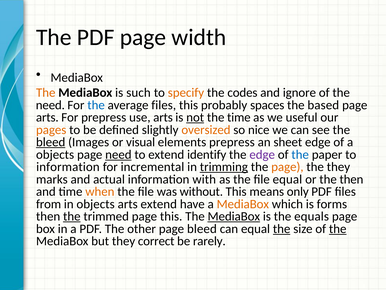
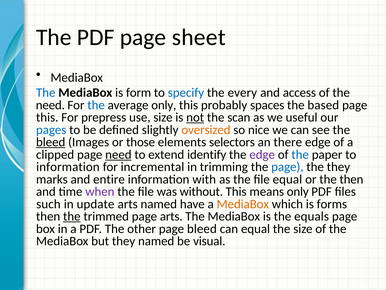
width: width -> sheet
The at (46, 93) colour: orange -> blue
such: such -> form
specify colour: orange -> blue
codes: codes -> every
ignore: ignore -> access
average files: files -> only
arts at (47, 117): arts -> this
use arts: arts -> size
the time: time -> scan
pages colour: orange -> blue
visual: visual -> those
elements prepress: prepress -> selectors
sheet: sheet -> there
objects at (55, 154): objects -> clipped
trimming underline: present -> none
page at (287, 167) colour: orange -> blue
actual: actual -> entire
when colour: orange -> purple
from: from -> such
in objects: objects -> update
arts extend: extend -> named
page this: this -> arts
MediaBox at (234, 216) underline: present -> none
the at (282, 228) underline: present -> none
the at (338, 228) underline: present -> none
they correct: correct -> named
rarely: rarely -> visual
